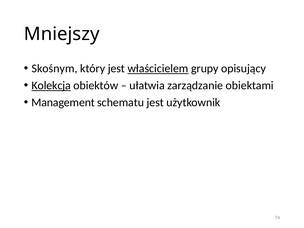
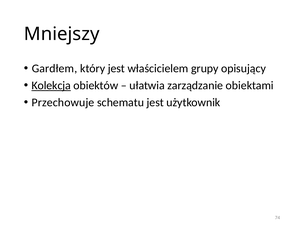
Skośnym: Skośnym -> Gardłem
właścicielem underline: present -> none
Management: Management -> Przechowuje
